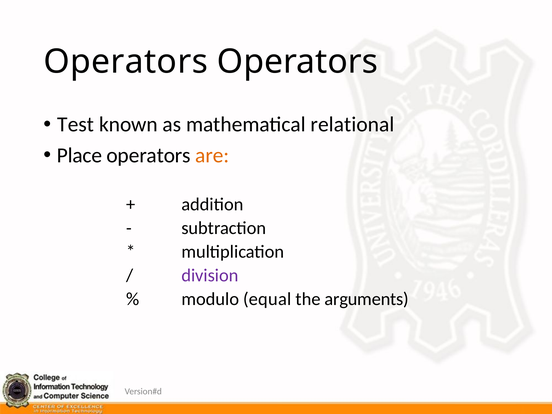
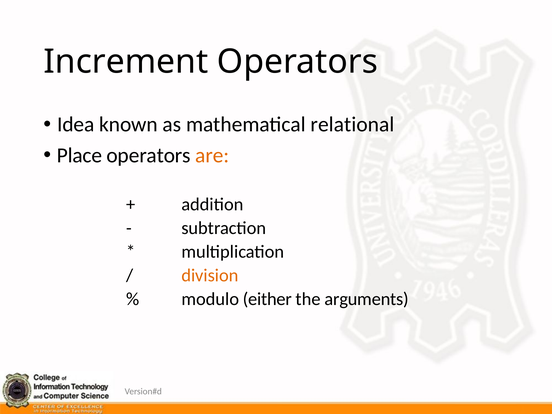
Operators at (126, 62): Operators -> Increment
Test: Test -> Idea
division colour: purple -> orange
equal: equal -> either
